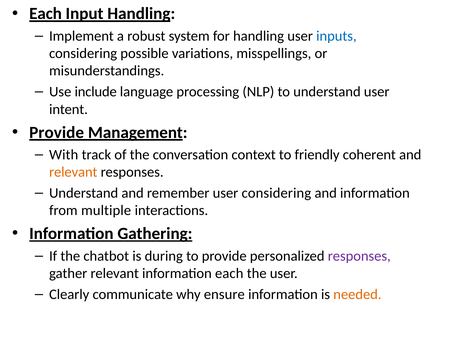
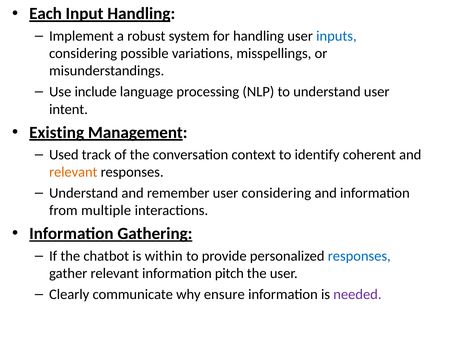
Provide at (57, 132): Provide -> Existing
With: With -> Used
friendly: friendly -> identify
during: during -> within
responses at (359, 256) colour: purple -> blue
information each: each -> pitch
needed colour: orange -> purple
